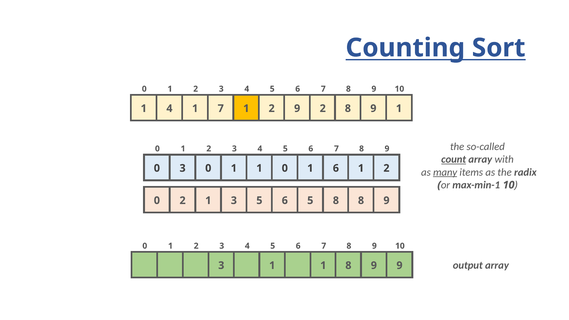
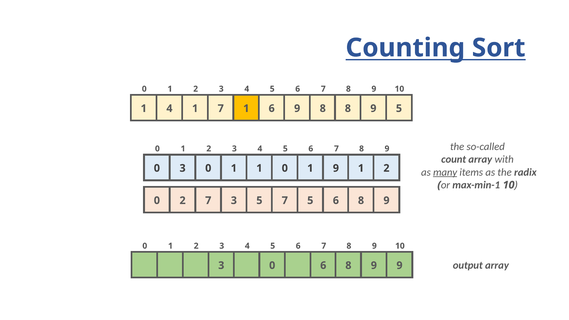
7 1 2: 2 -> 6
9 2: 2 -> 8
1 at (399, 108): 1 -> 5
count underline: present -> none
1 6: 6 -> 9
2 1: 1 -> 7
3 5 6: 6 -> 7
8 at (336, 201): 8 -> 6
3 1 1: 1 -> 0
1 at (323, 265): 1 -> 6
